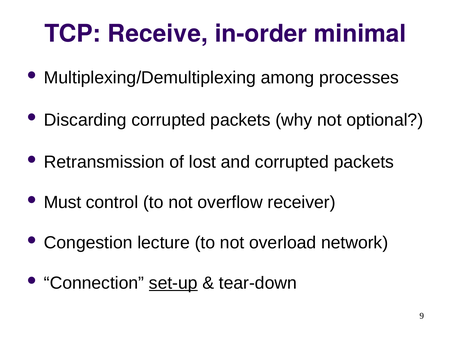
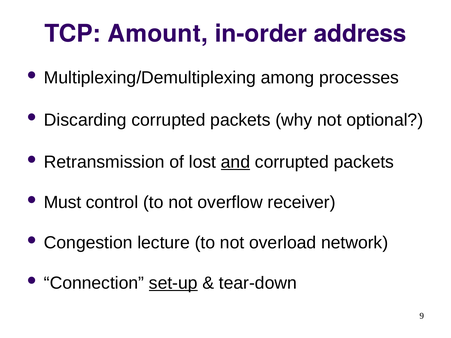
Receive: Receive -> Amount
minimal: minimal -> address
and underline: none -> present
